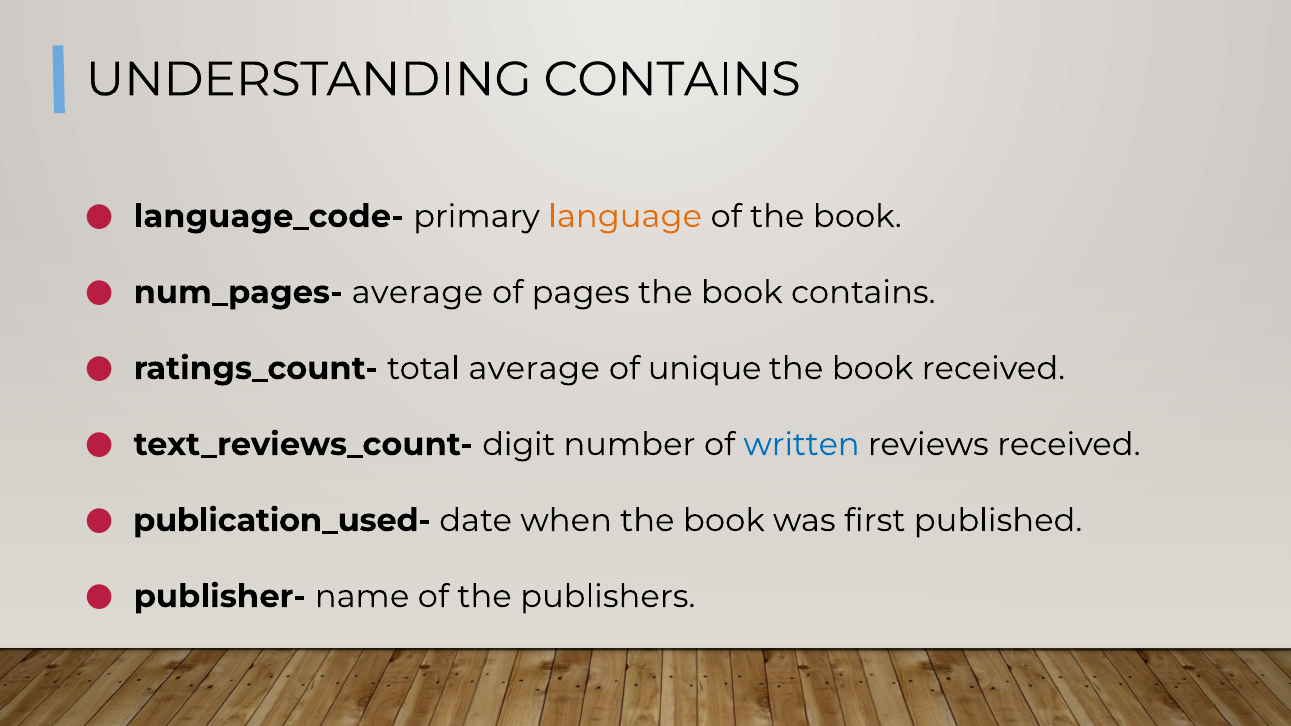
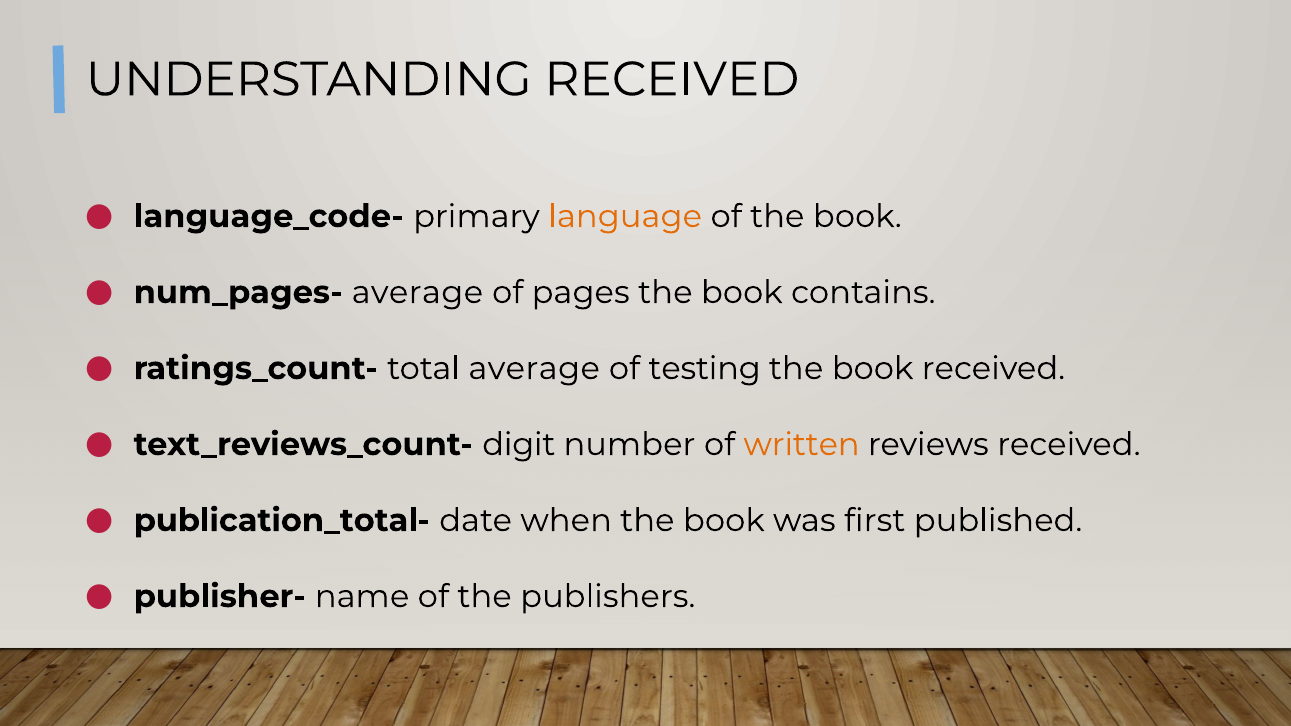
UNDERSTANDING CONTAINS: CONTAINS -> RECEIVED
unique: unique -> testing
written colour: blue -> orange
publication_used-: publication_used- -> publication_total-
